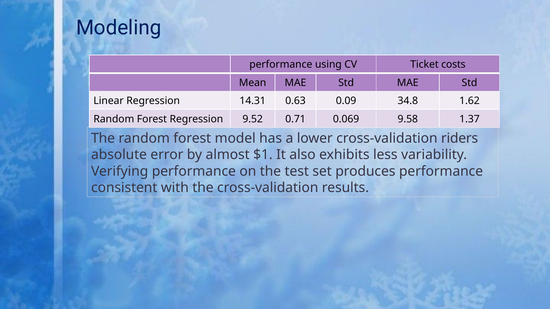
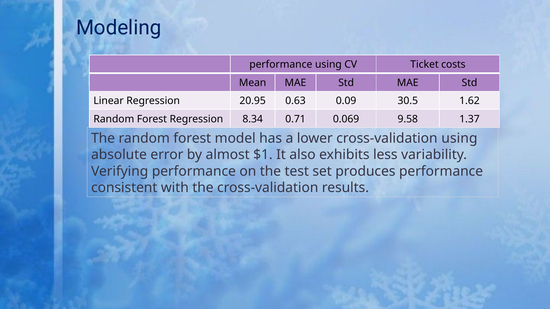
14.31: 14.31 -> 20.95
34.8: 34.8 -> 30.5
9.52: 9.52 -> 8.34
cross-validation riders: riders -> using
